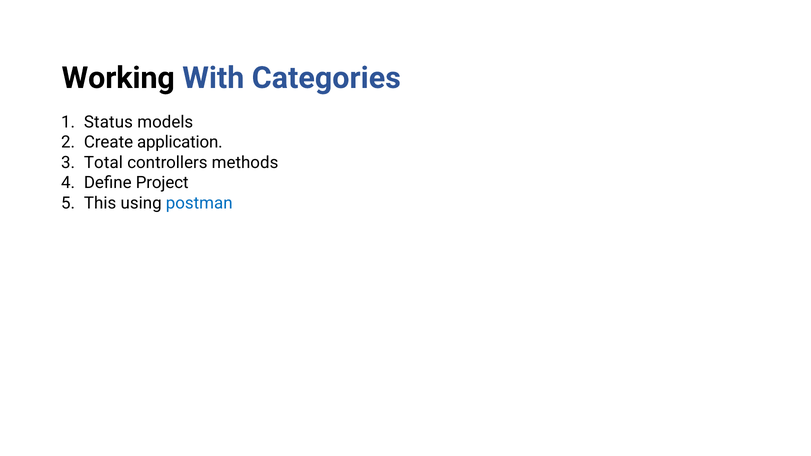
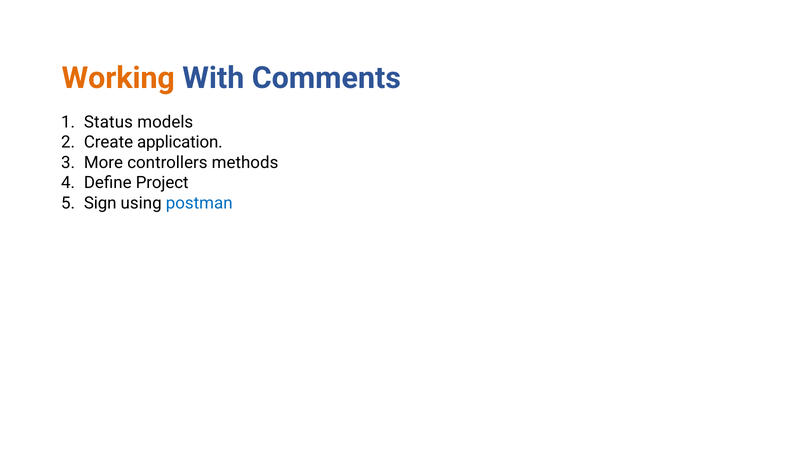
Working colour: black -> orange
Categories: Categories -> Comments
Total: Total -> More
This: This -> Sign
